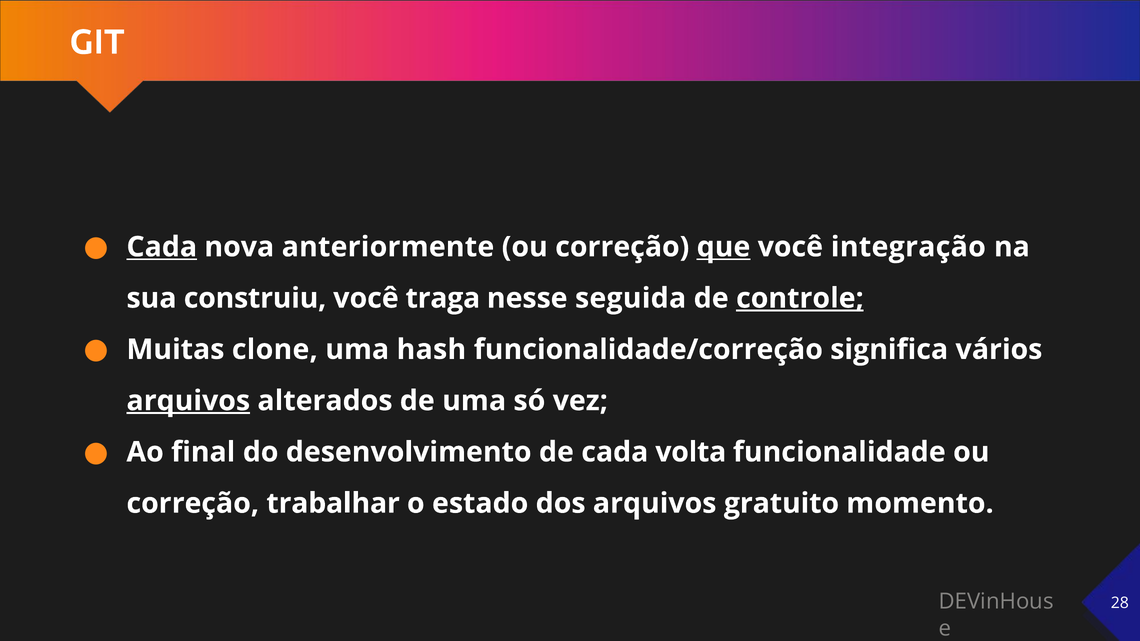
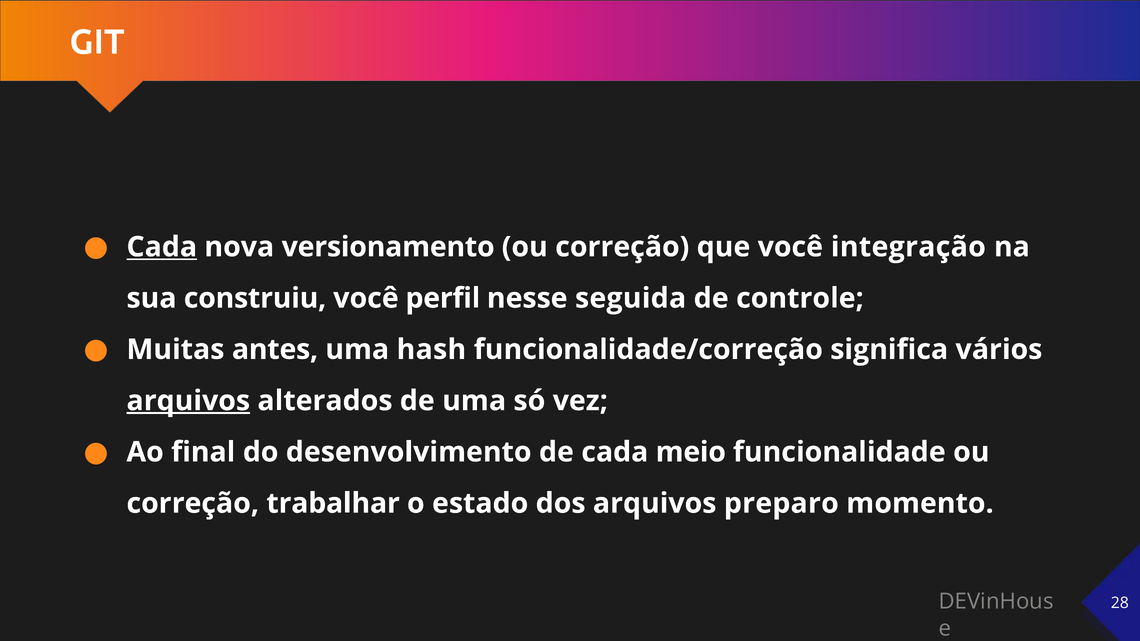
anteriormente: anteriormente -> versionamento
que underline: present -> none
traga: traga -> perfil
controle underline: present -> none
clone: clone -> antes
volta: volta -> meio
gratuito: gratuito -> preparo
